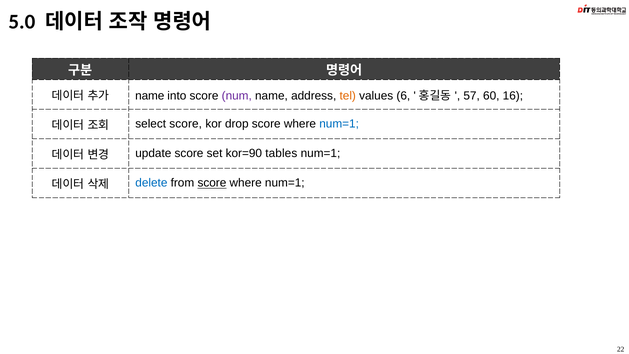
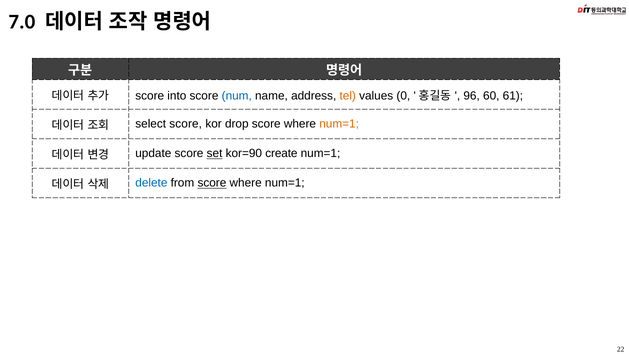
5.0: 5.0 -> 7.0
name at (150, 96): name -> score
num colour: purple -> blue
6: 6 -> 0
57: 57 -> 96
16: 16 -> 61
num=1 at (339, 124) colour: blue -> orange
set underline: none -> present
tables: tables -> create
